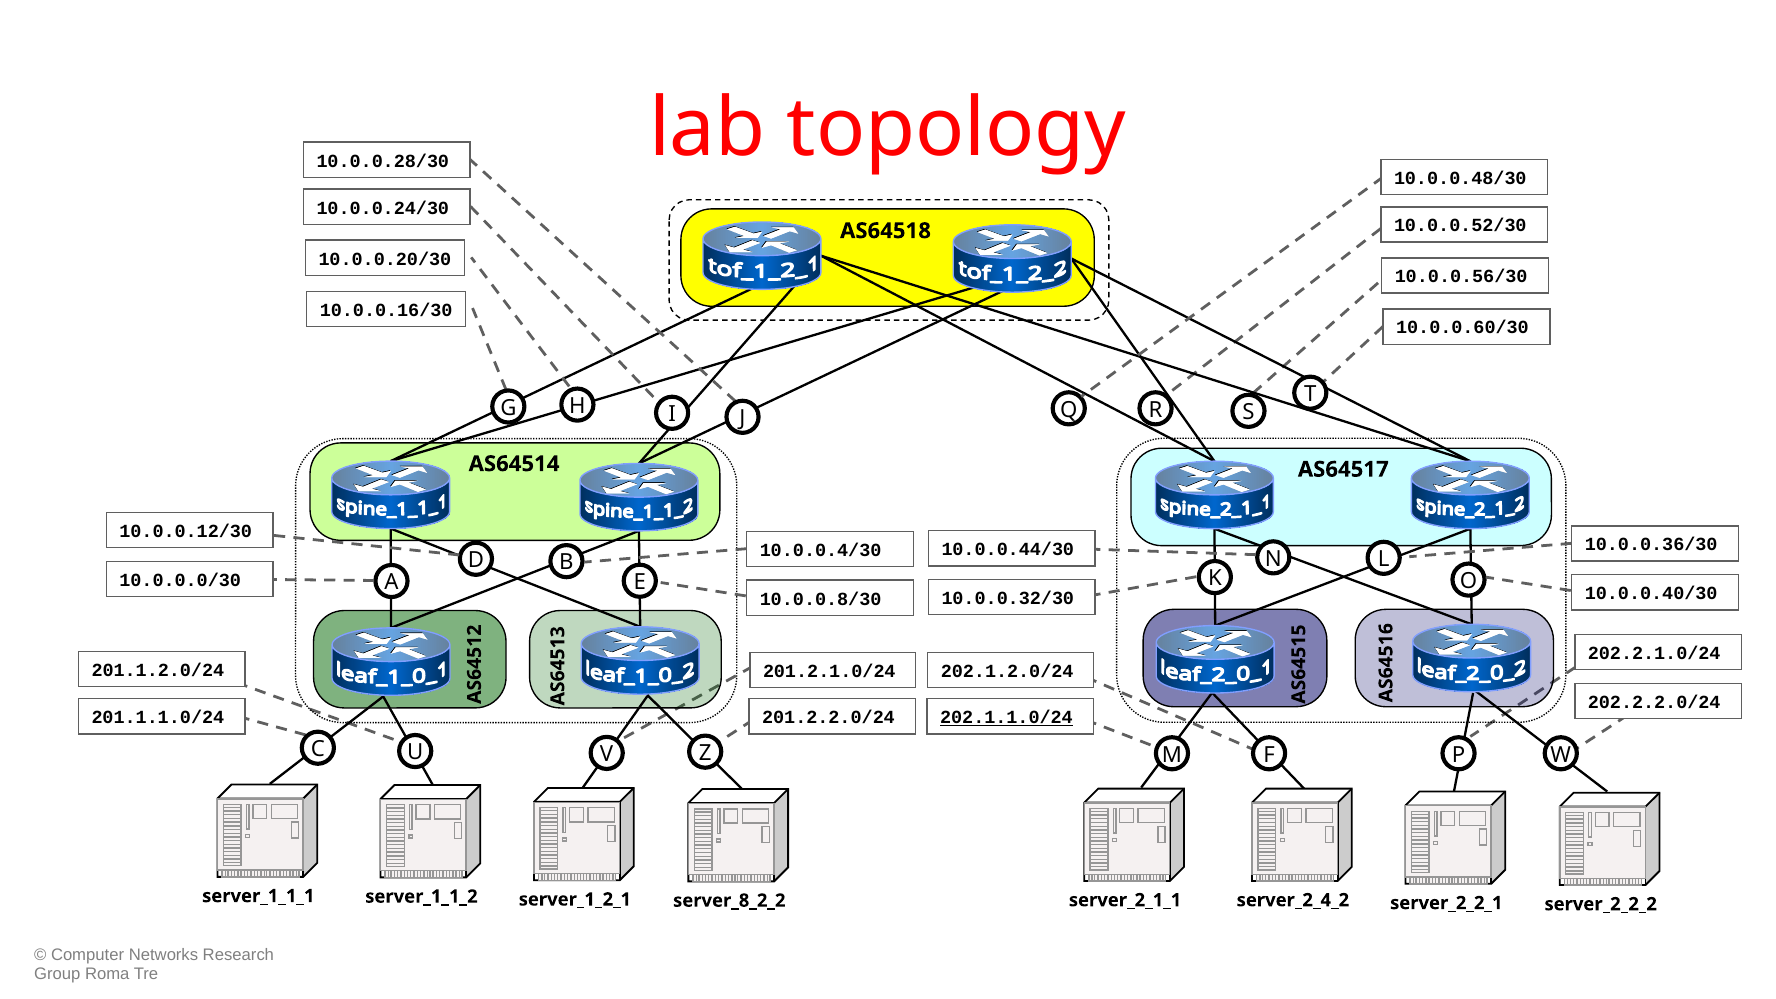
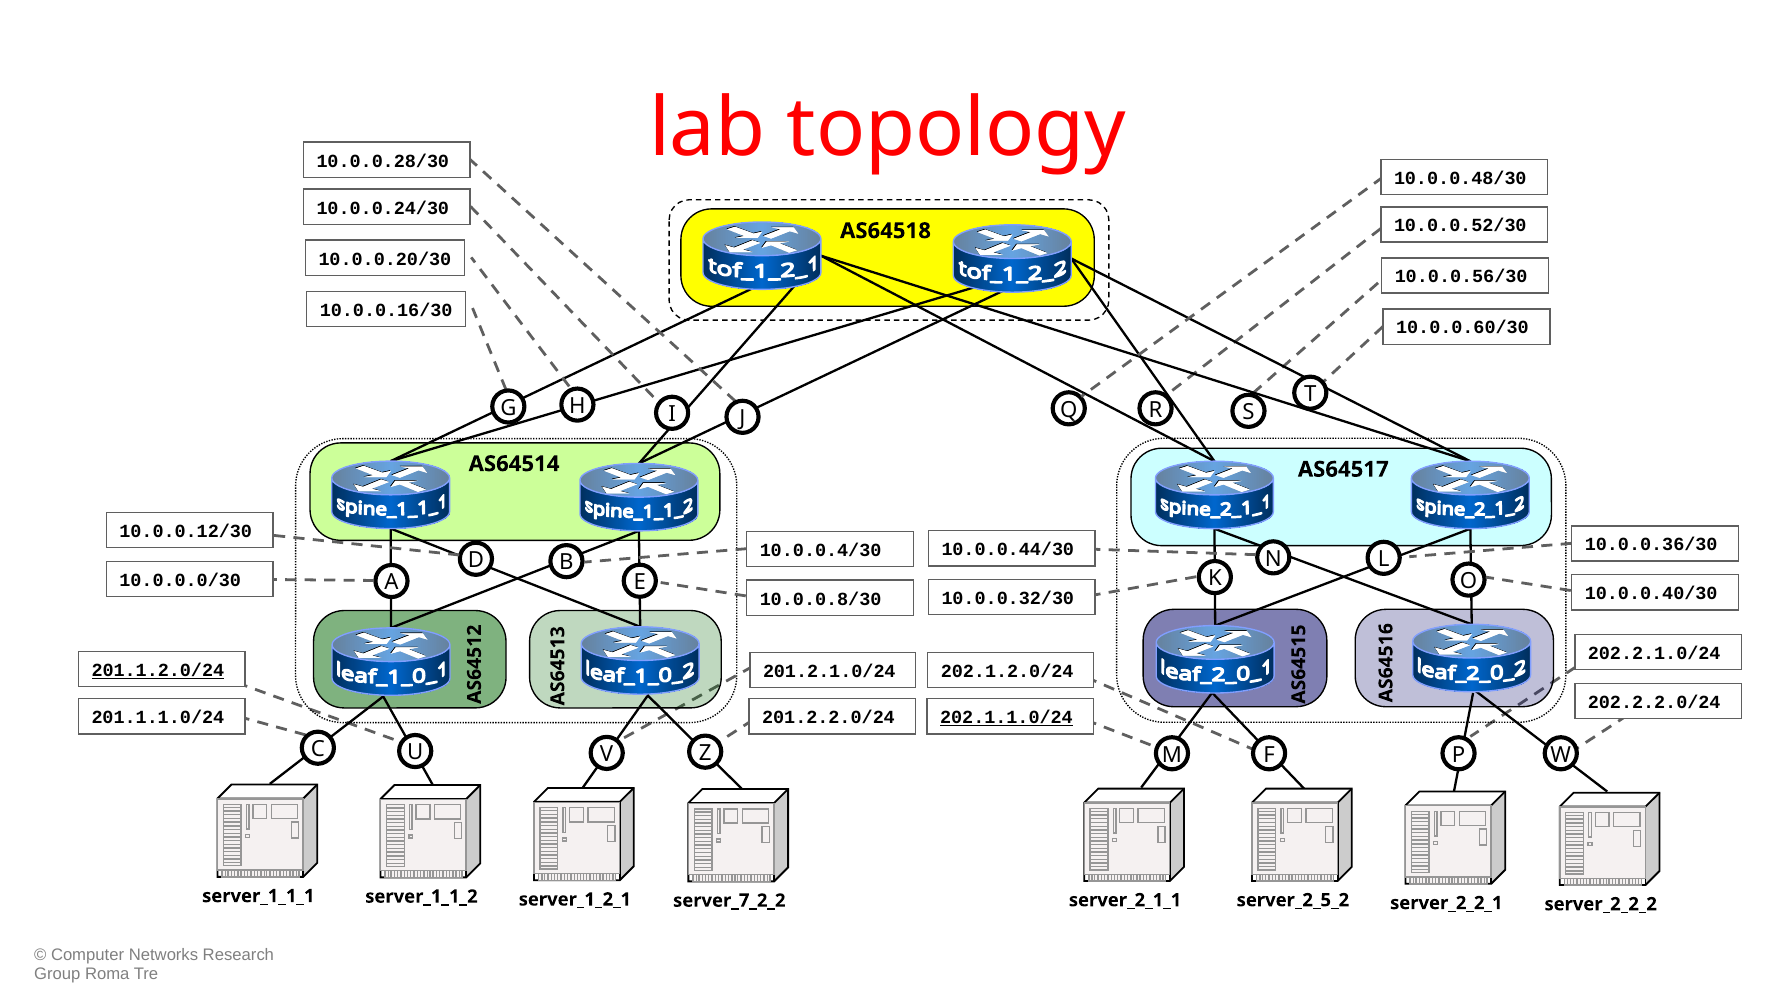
201.1.2.0/24 underline: none -> present
server_8_2_2: server_8_2_2 -> server_7_2_2
server_2_4_2: server_2_4_2 -> server_2_5_2
